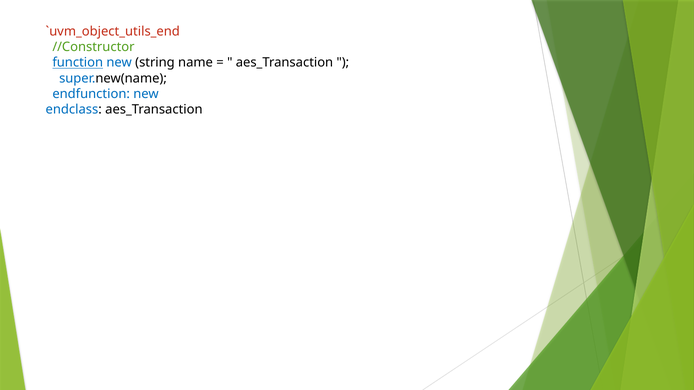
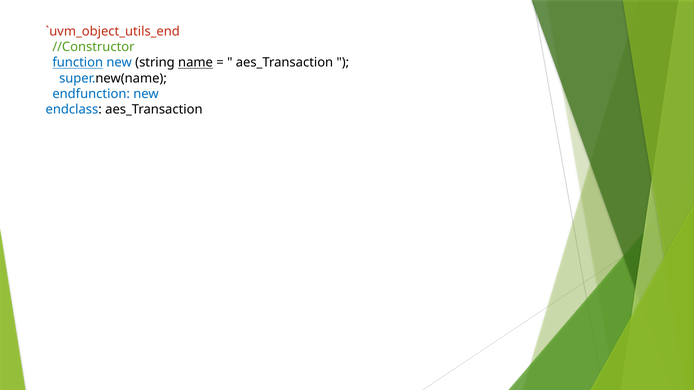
name underline: none -> present
